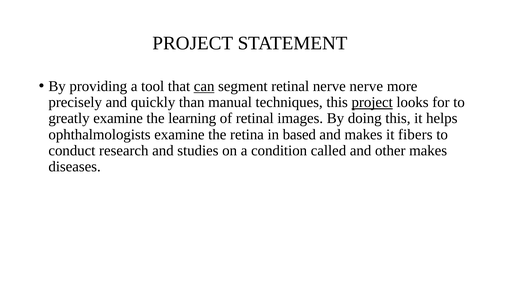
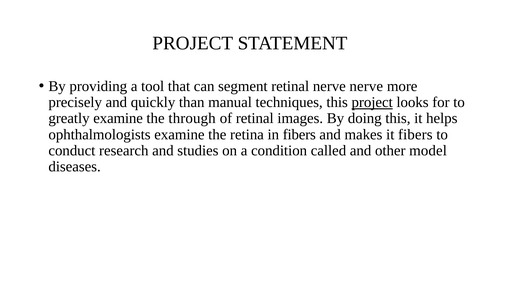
can underline: present -> none
learning: learning -> through
in based: based -> fibers
other makes: makes -> model
